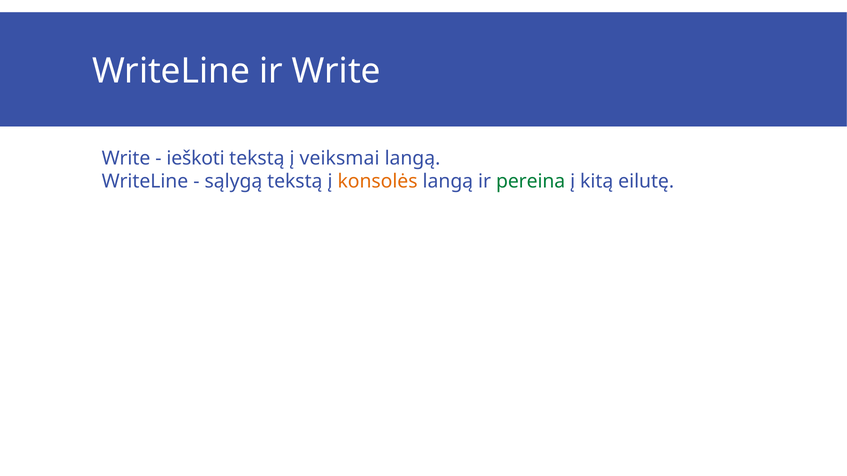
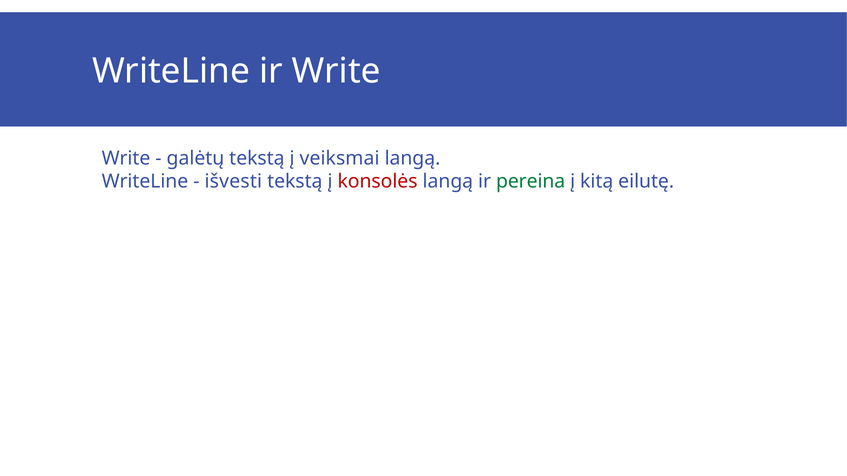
ieškoti: ieškoti -> galėtų
sąlygą: sąlygą -> išvesti
konsolės colour: orange -> red
